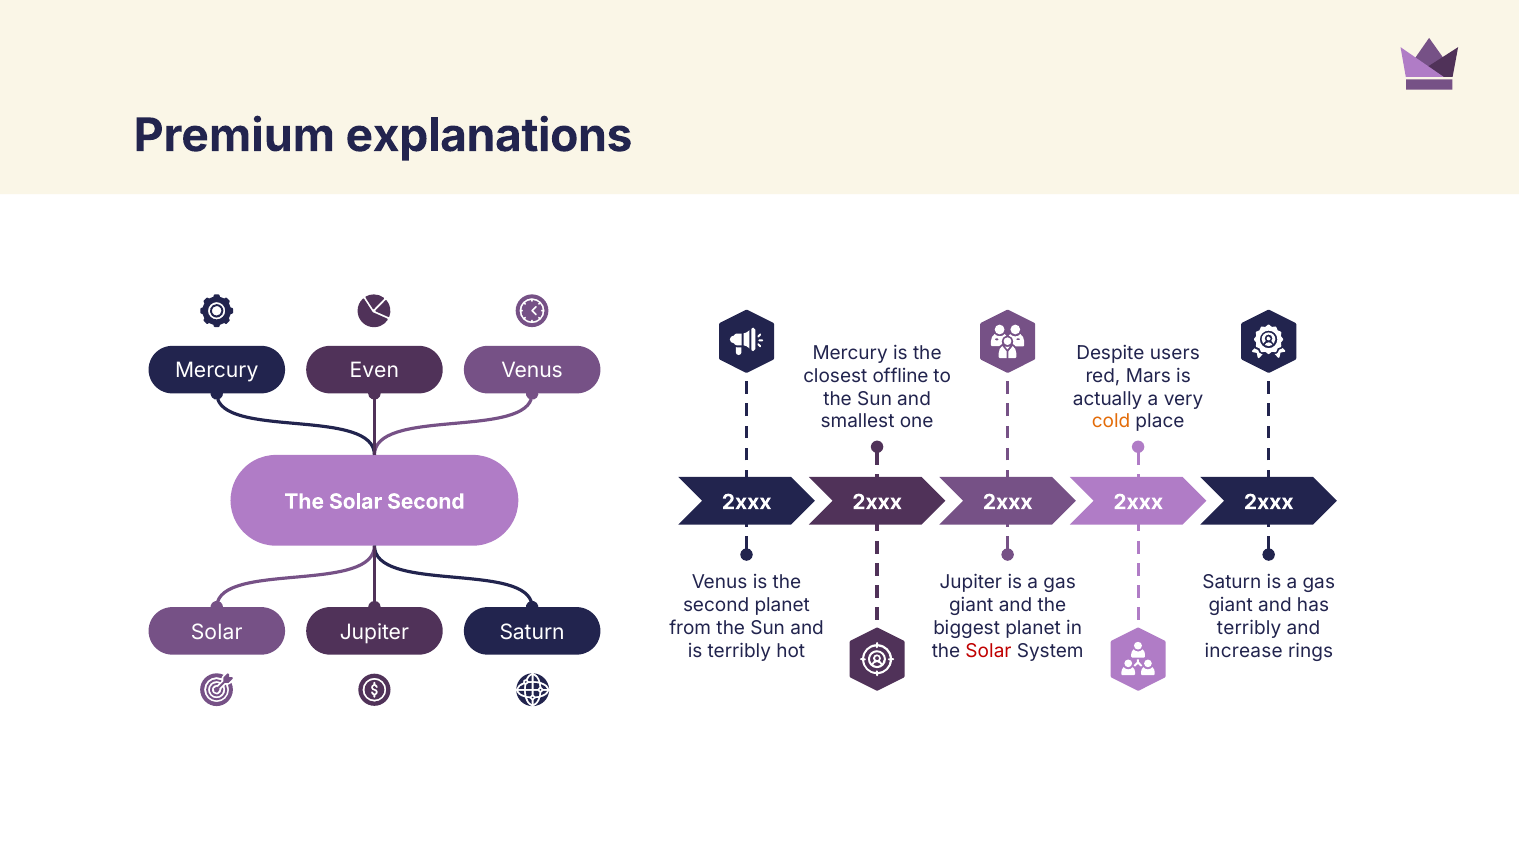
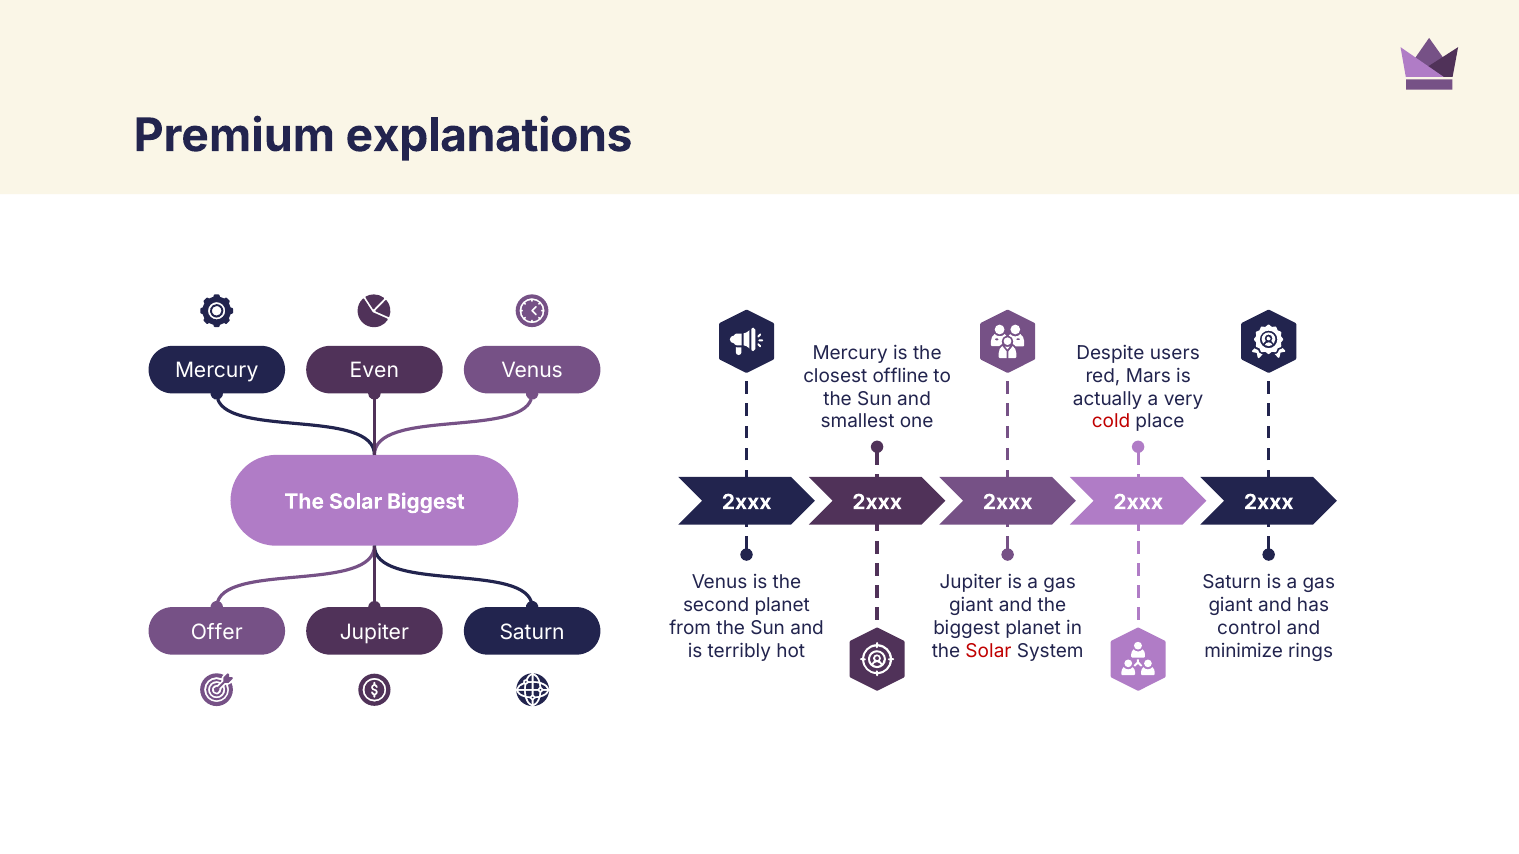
cold colour: orange -> red
Solar Second: Second -> Biggest
terribly at (1249, 628): terribly -> control
Solar at (217, 633): Solar -> Offer
increase: increase -> minimize
